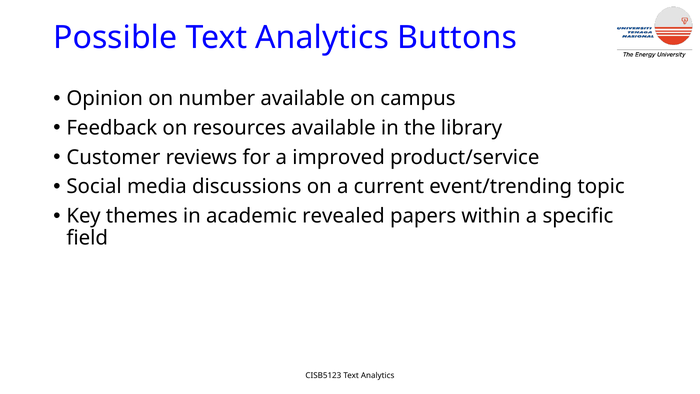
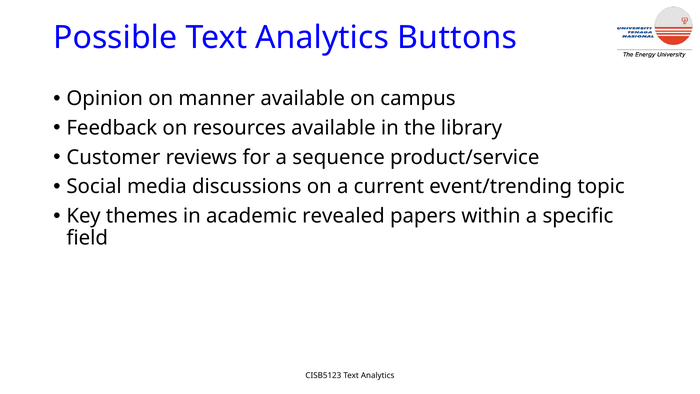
number: number -> manner
improved: improved -> sequence
